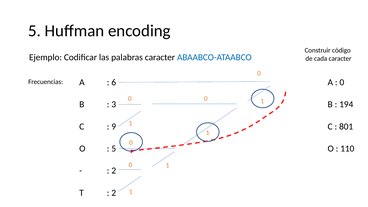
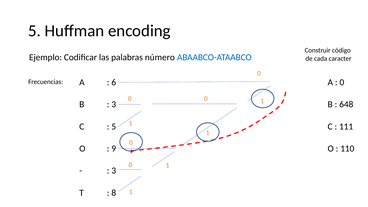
palabras caracter: caracter -> número
194: 194 -> 648
9 at (114, 127): 9 -> 5
801: 801 -> 111
5 at (114, 149): 5 -> 9
2 at (114, 171): 2 -> 3
2 at (114, 193): 2 -> 8
